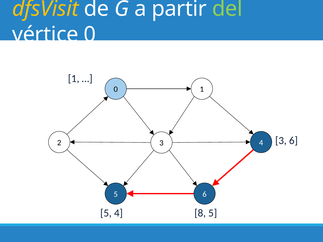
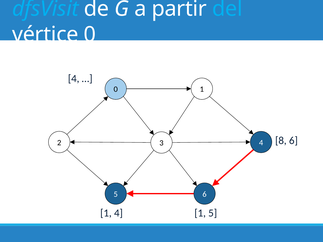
dfsVisit colour: yellow -> light blue
del colour: light green -> light blue
1 at (74, 79): 1 -> 4
3 at (281, 141): 3 -> 8
5 at (106, 213): 5 -> 1
8 at (200, 213): 8 -> 1
